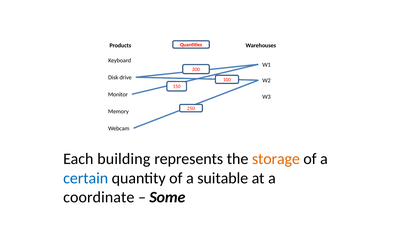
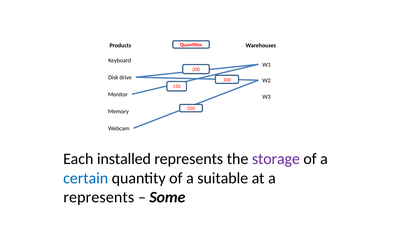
building: building -> installed
storage colour: orange -> purple
coordinate at (99, 197): coordinate -> represents
